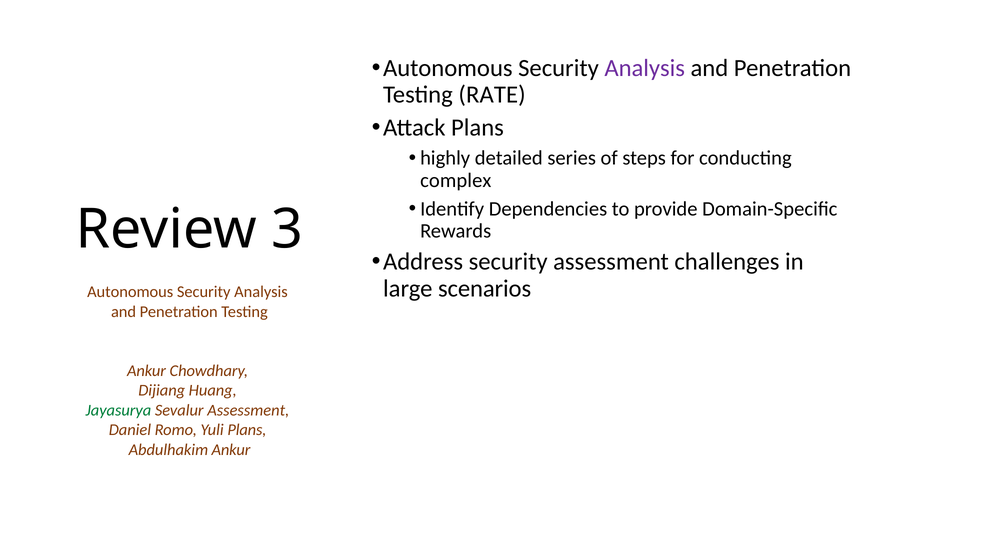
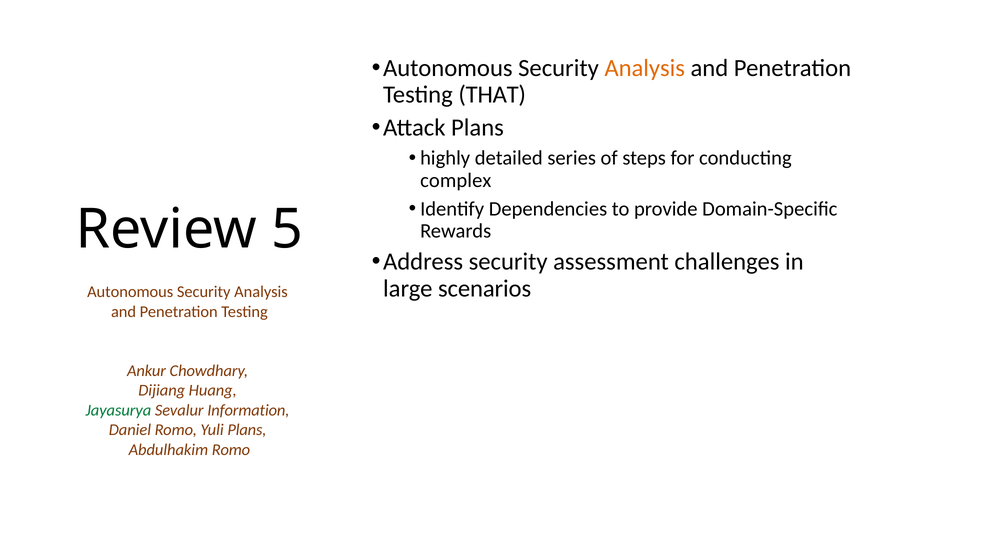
Analysis at (645, 68) colour: purple -> orange
RATE: RATE -> THAT
3: 3 -> 5
Sevalur Assessment: Assessment -> Information
Abdulhakim Ankur: Ankur -> Romo
